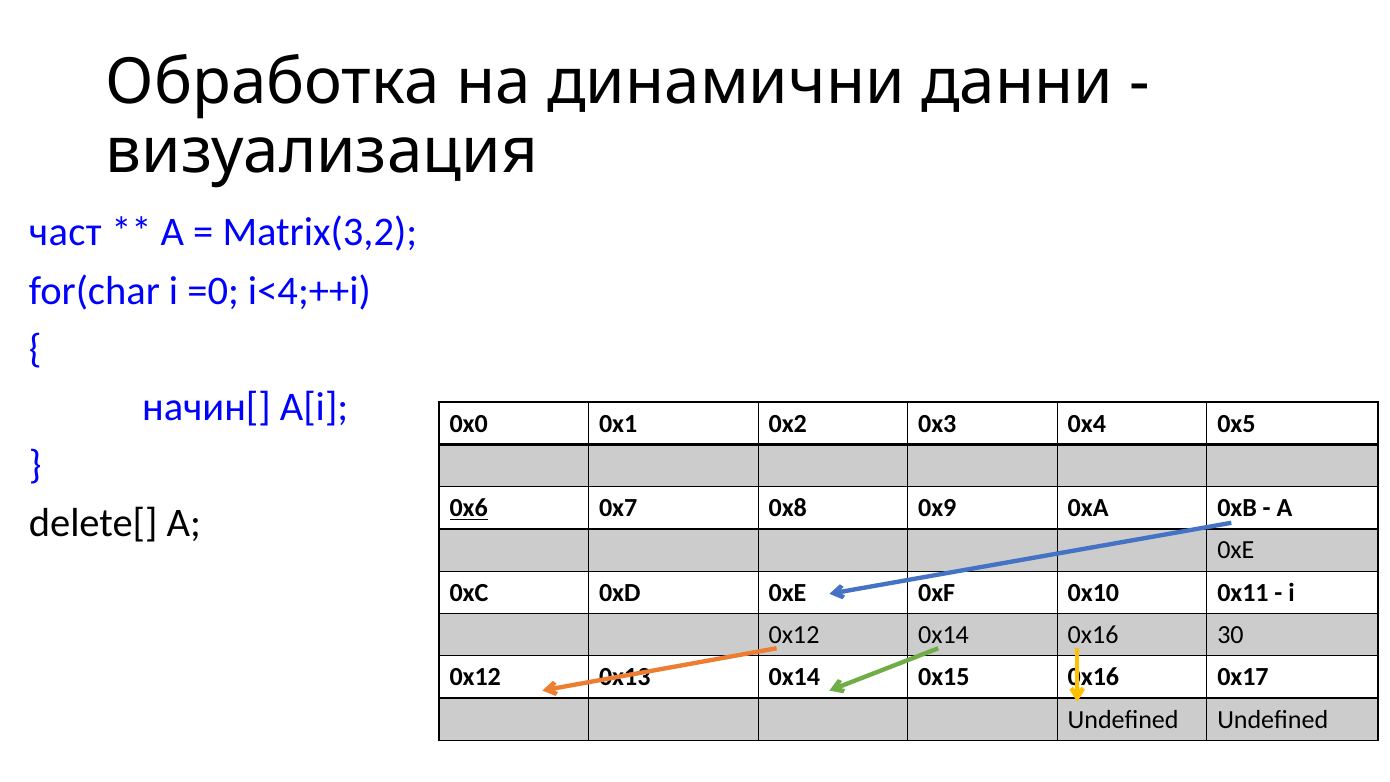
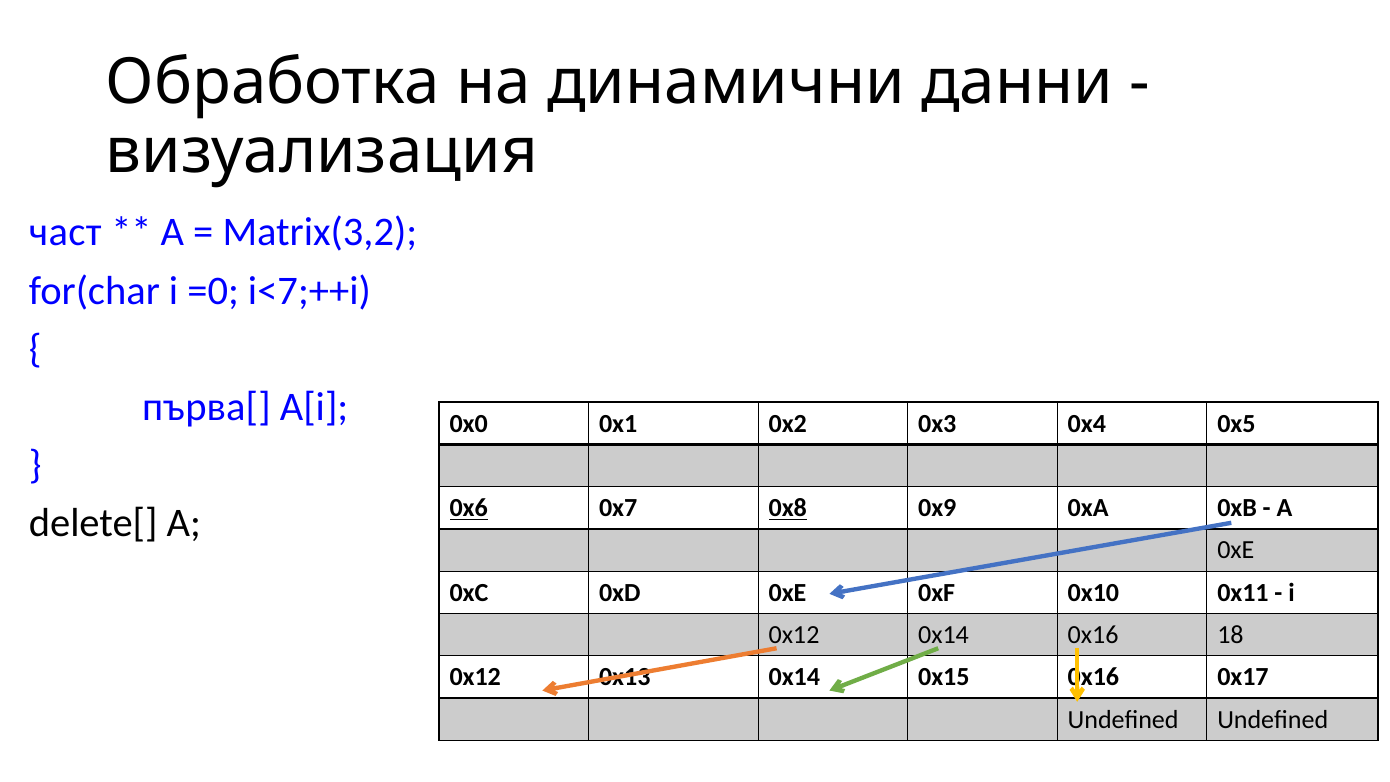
i<4;++i: i<4;++i -> i<7;++i
начин[: начин[ -> първа[
0x8 underline: none -> present
30: 30 -> 18
